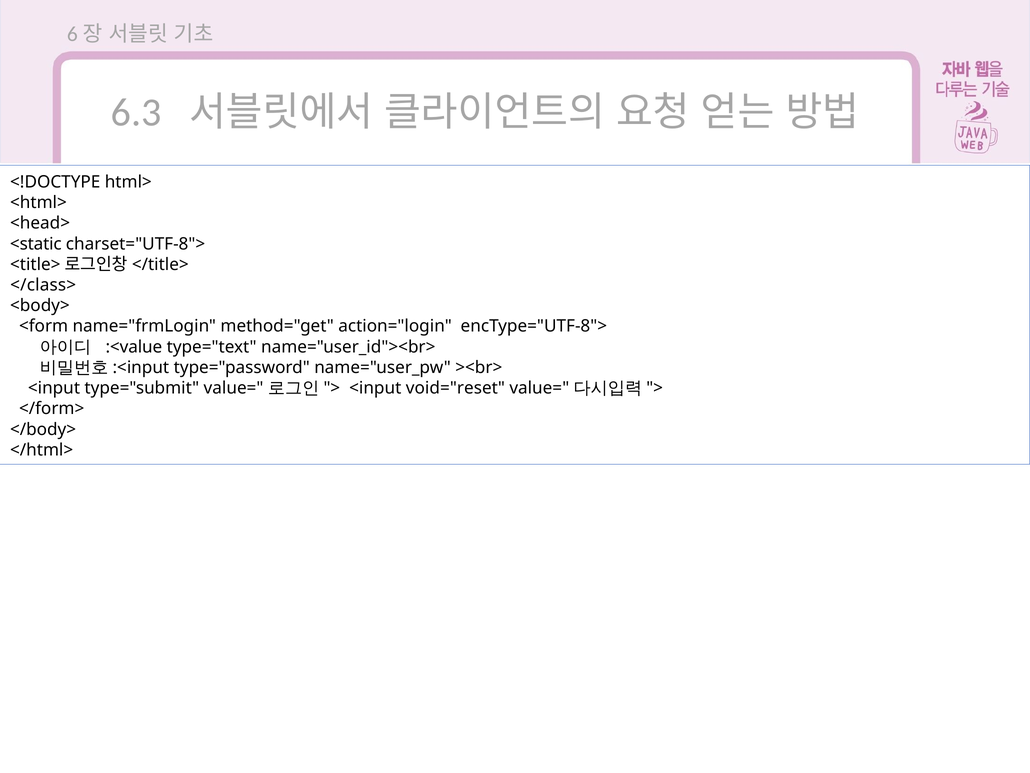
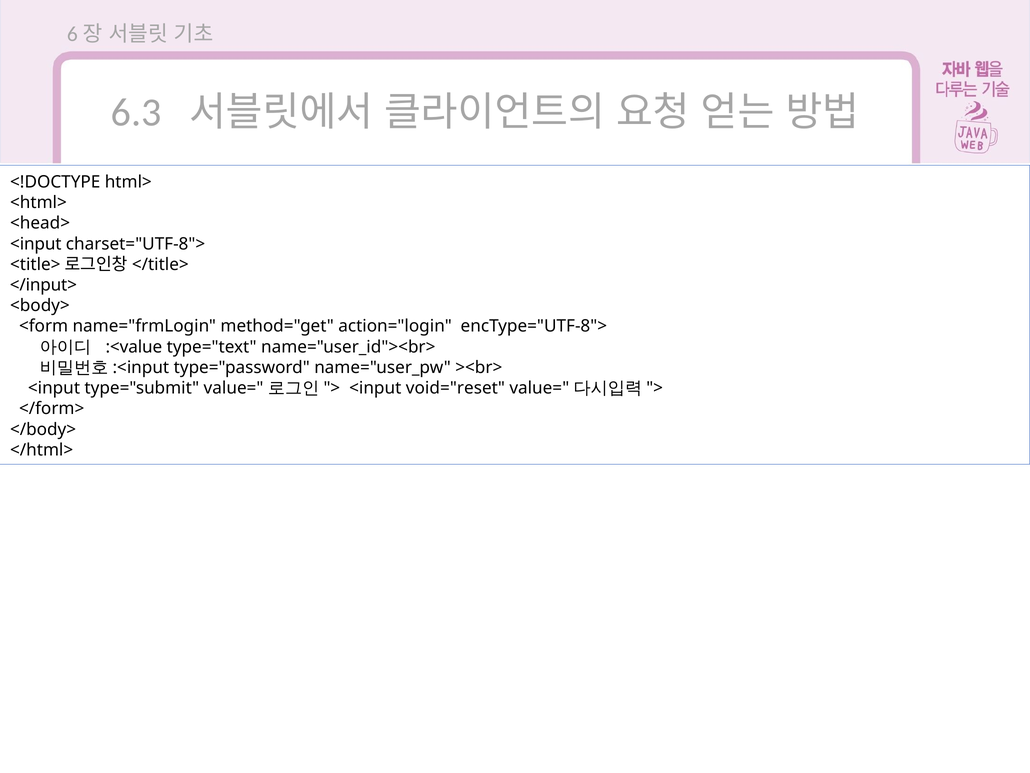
<static at (36, 244): <static -> <input
</class>: </class> -> </input>
